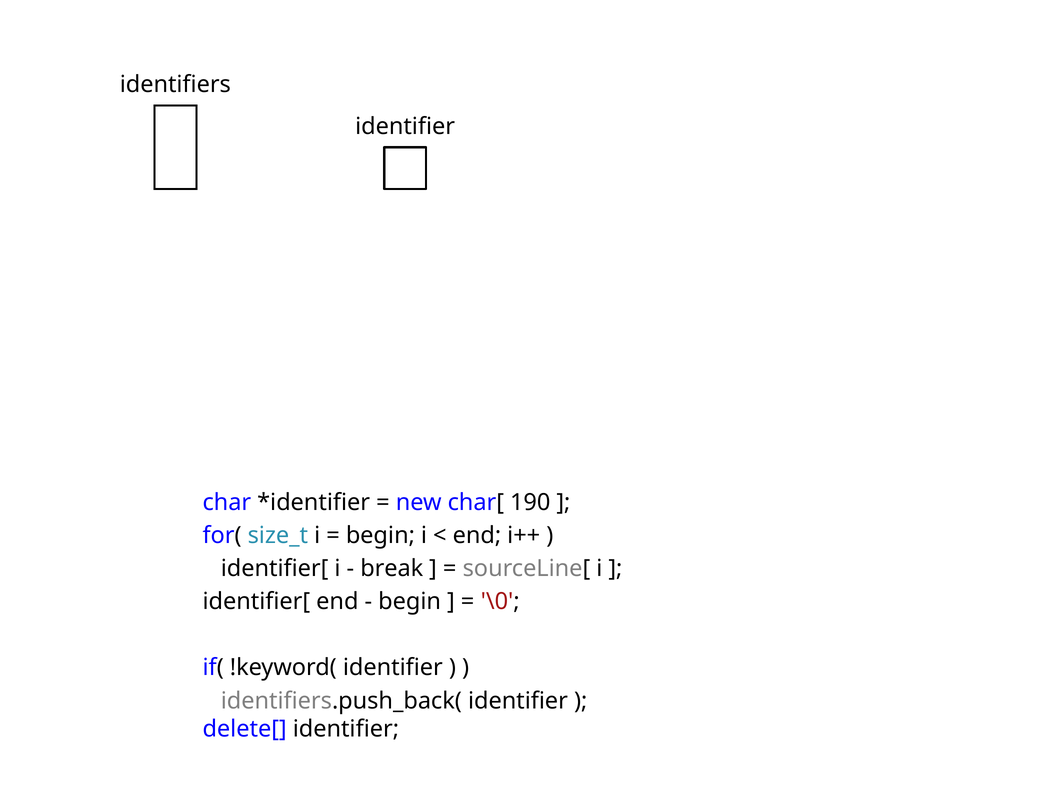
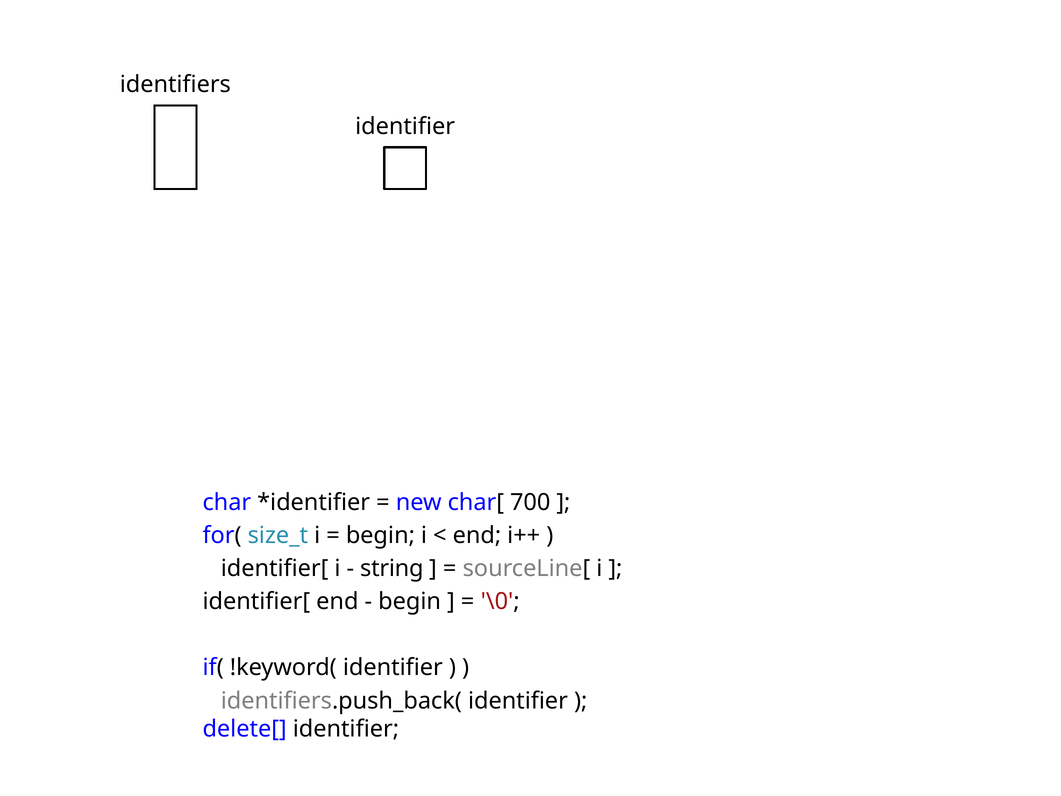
190: 190 -> 700
break: break -> string
